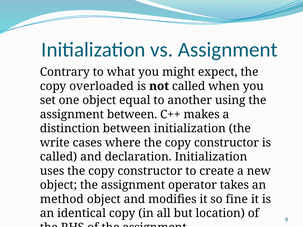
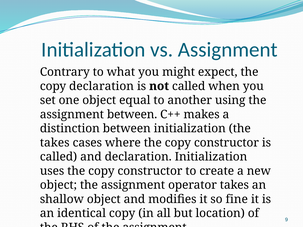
copy overloaded: overloaded -> declaration
write at (55, 143): write -> takes
method: method -> shallow
